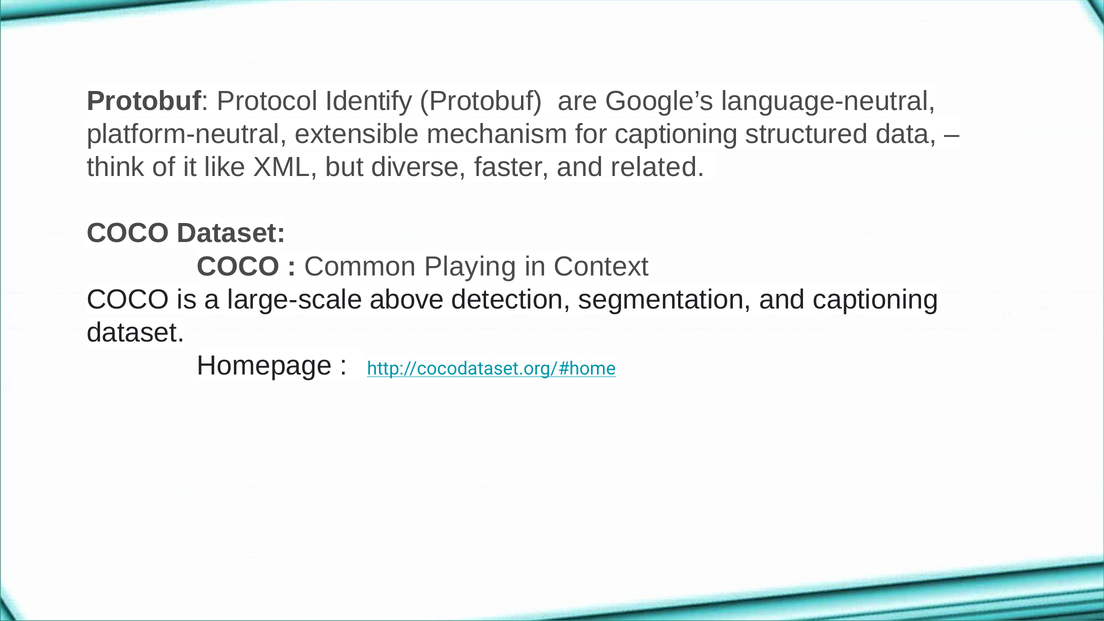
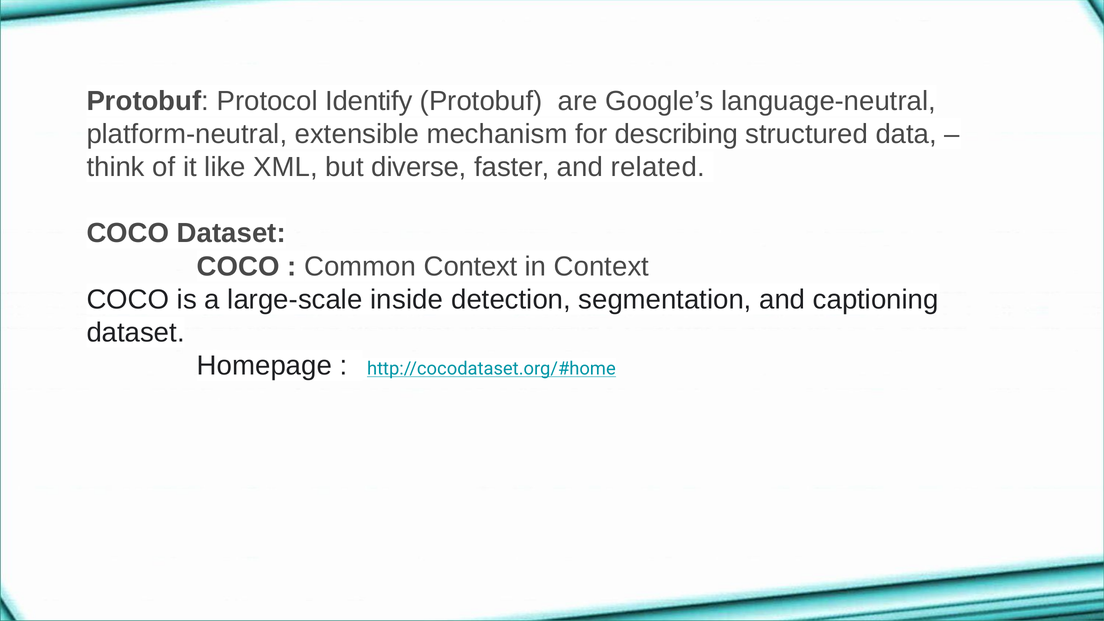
for captioning: captioning -> describing
Common Playing: Playing -> Context
above: above -> inside
